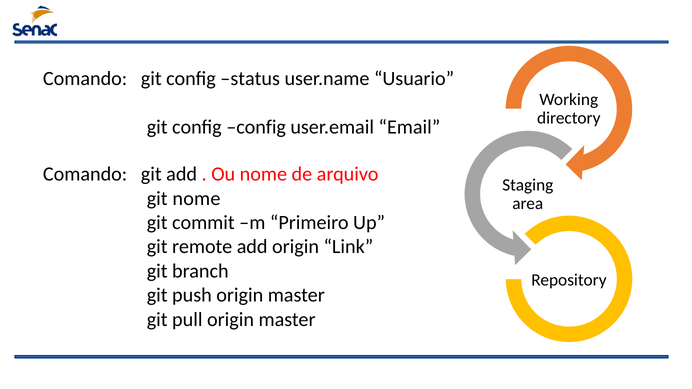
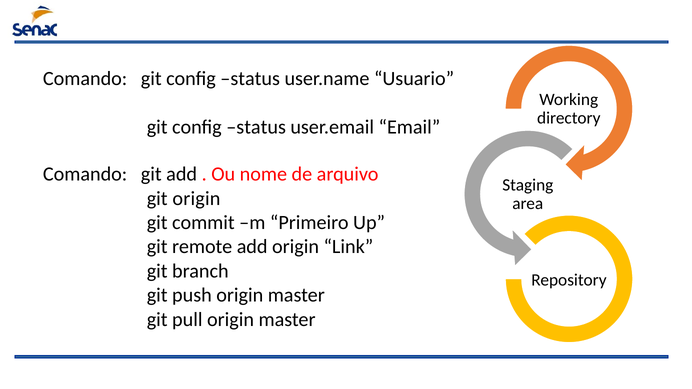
config at (256, 127): config -> status
git nome: nome -> origin
